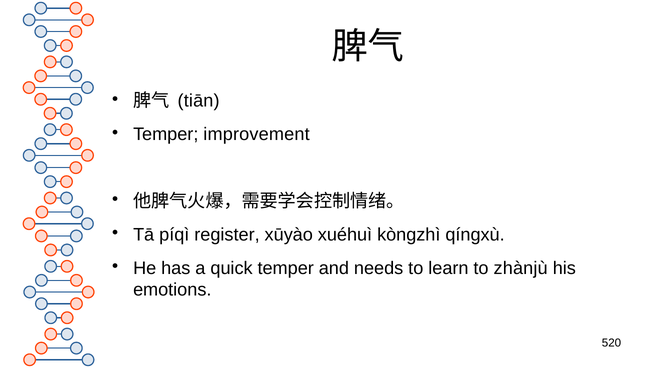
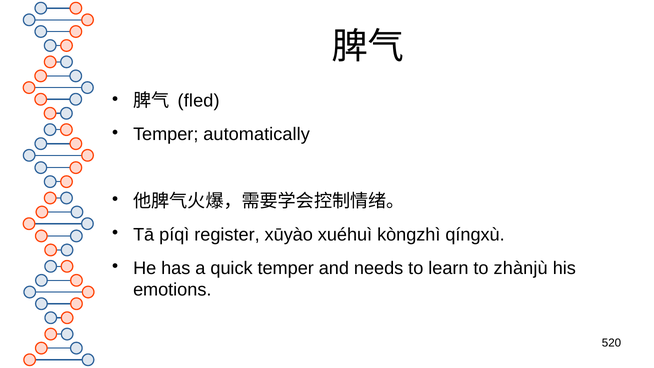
tiān: tiān -> fled
improvement: improvement -> automatically
